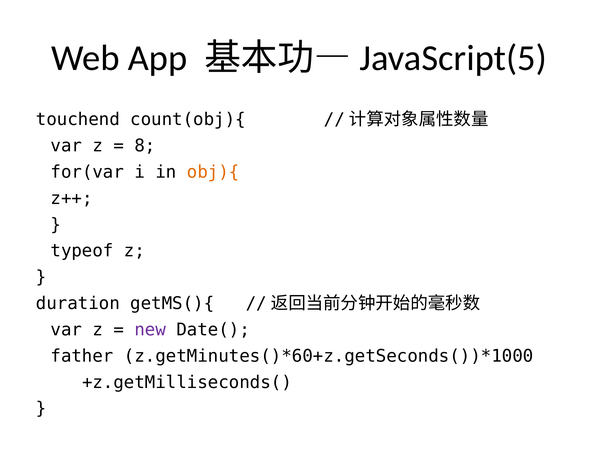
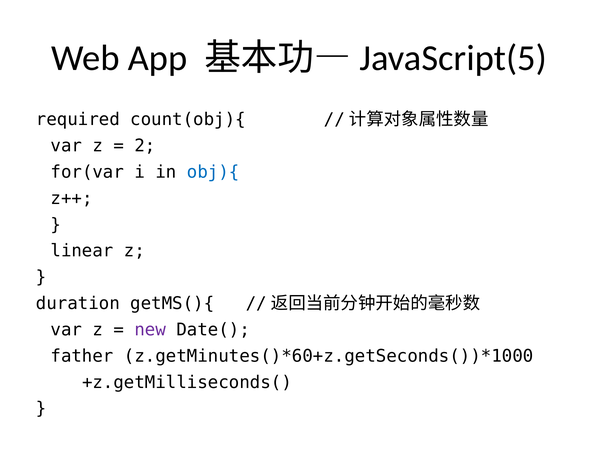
touchend: touchend -> required
8: 8 -> 2
obj){ colour: orange -> blue
typeof: typeof -> linear
